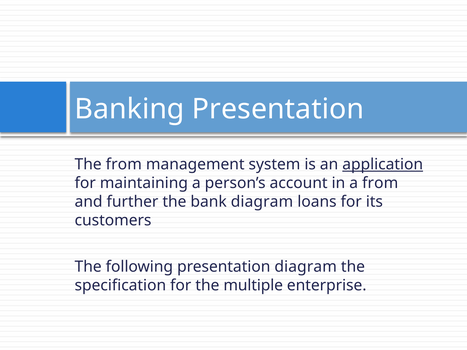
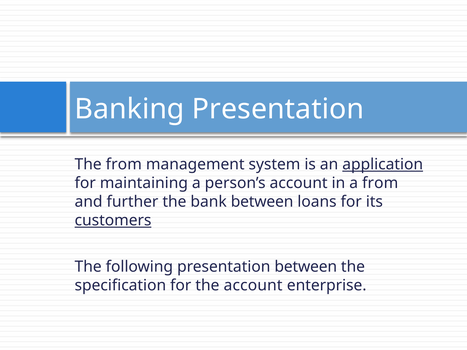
bank diagram: diagram -> between
customers underline: none -> present
presentation diagram: diagram -> between
the multiple: multiple -> account
